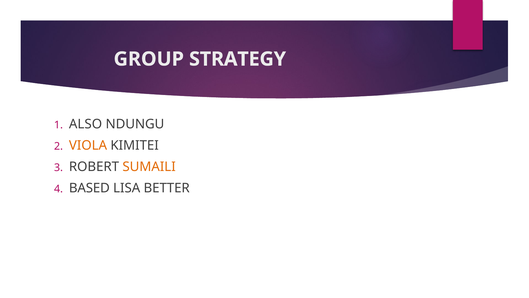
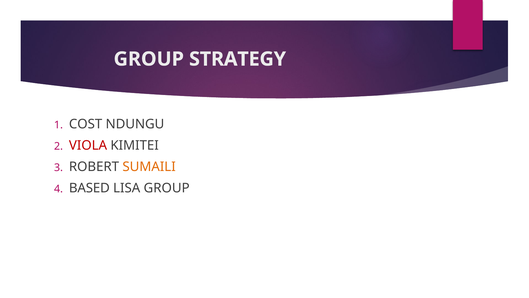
ALSO: ALSO -> COST
VIOLA colour: orange -> red
LISA BETTER: BETTER -> GROUP
